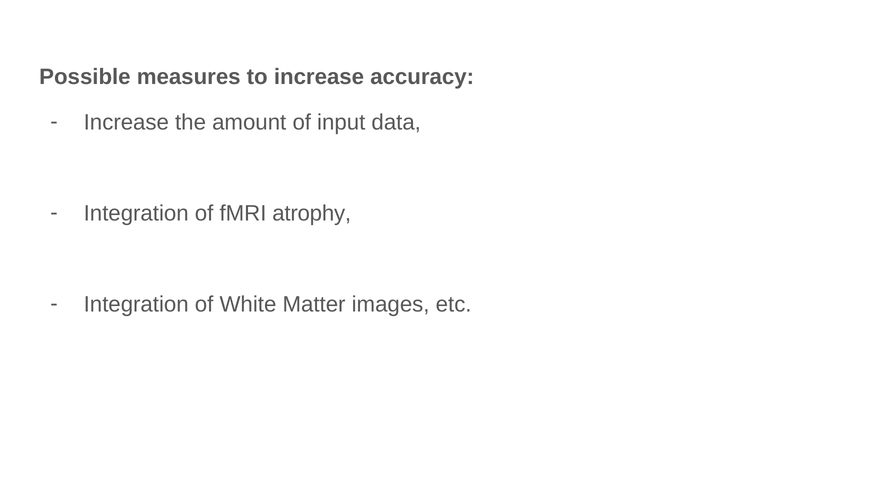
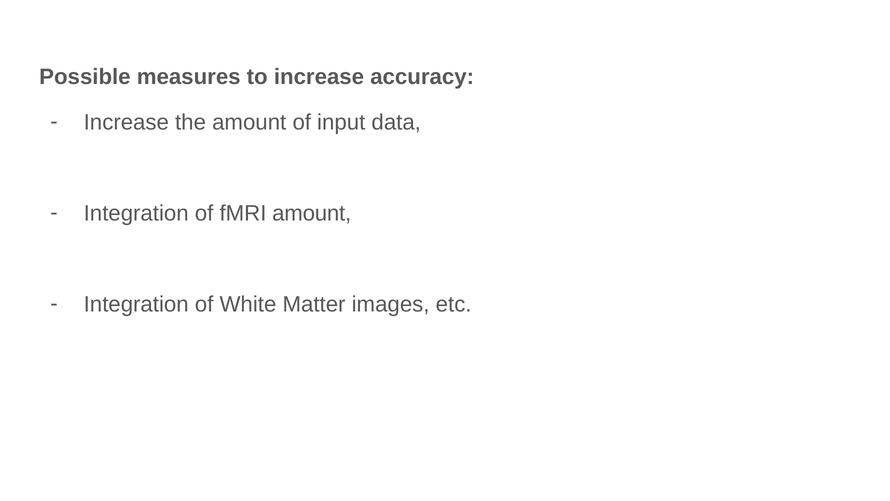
fMRI atrophy: atrophy -> amount
